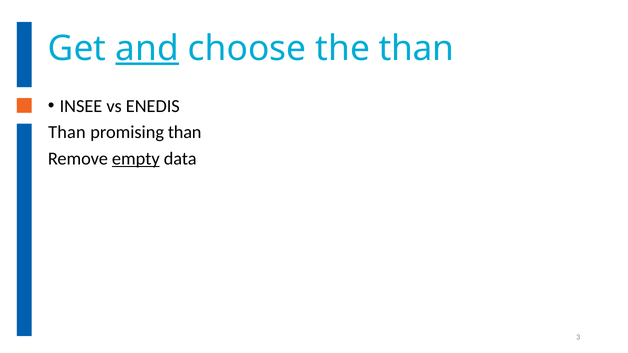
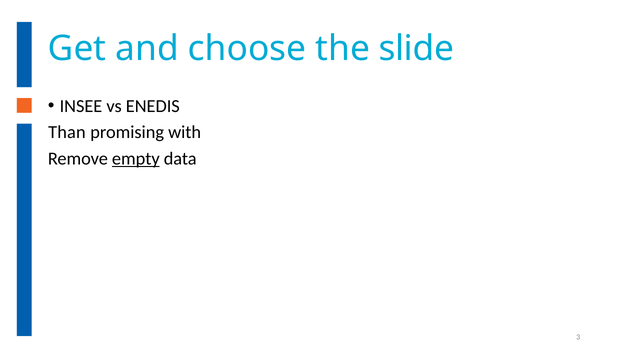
and underline: present -> none
the than: than -> slide
promising than: than -> with
